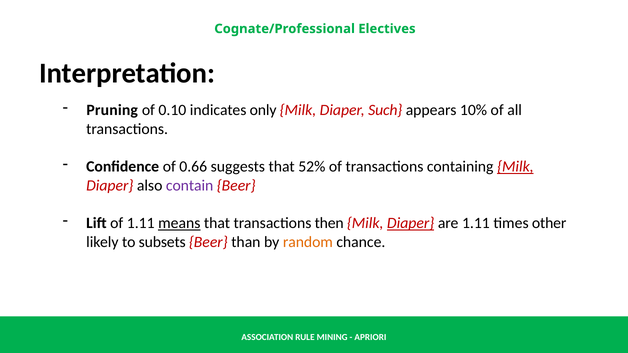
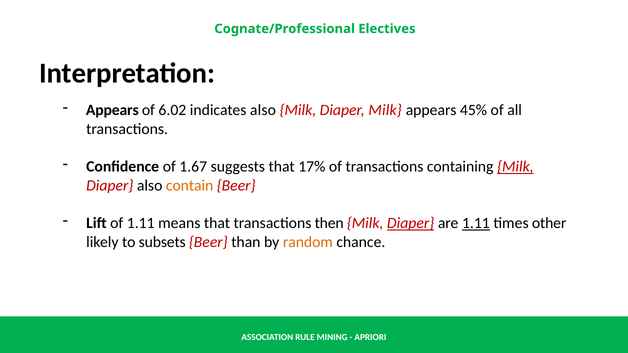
Pruning at (112, 110): Pruning -> Appears
0.10: 0.10 -> 6.02
indicates only: only -> also
Diaper Such: Such -> Milk
10%: 10% -> 45%
0.66: 0.66 -> 1.67
52%: 52% -> 17%
contain colour: purple -> orange
means underline: present -> none
1.11 at (476, 223) underline: none -> present
